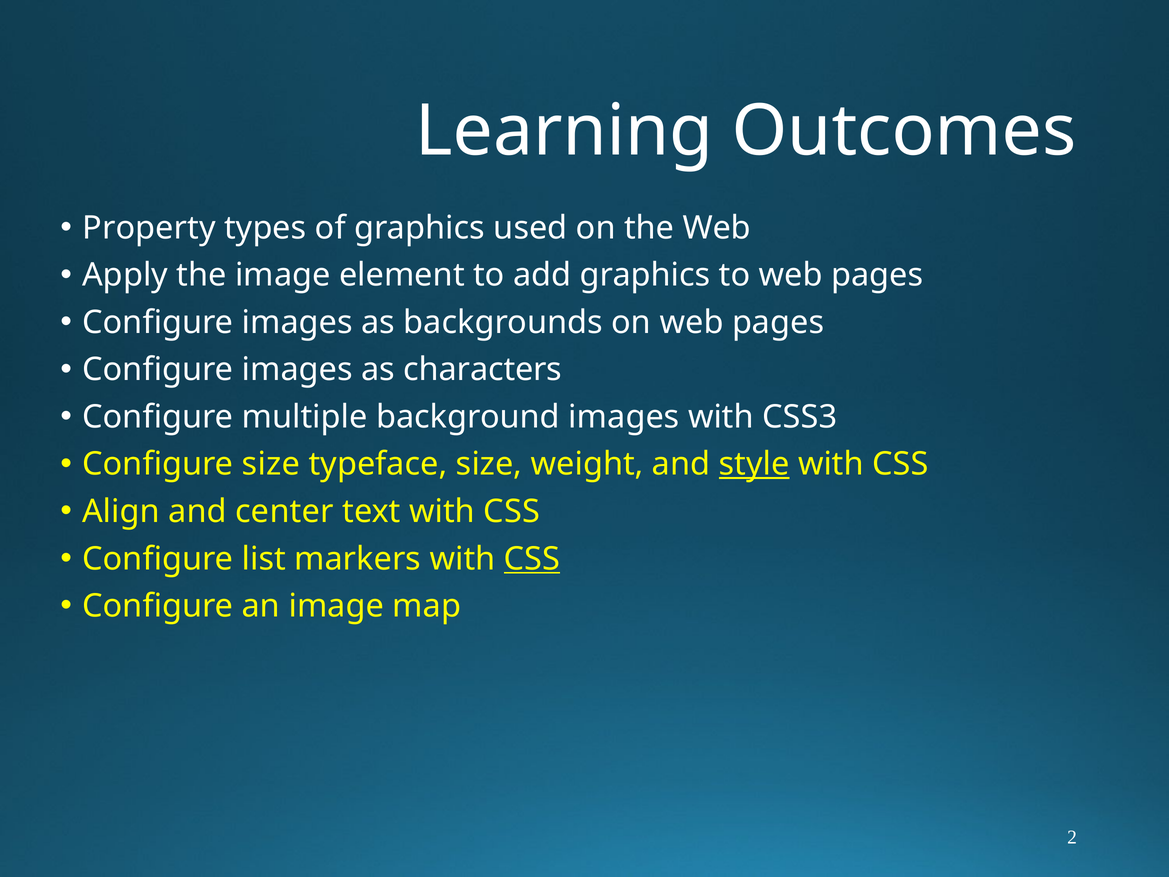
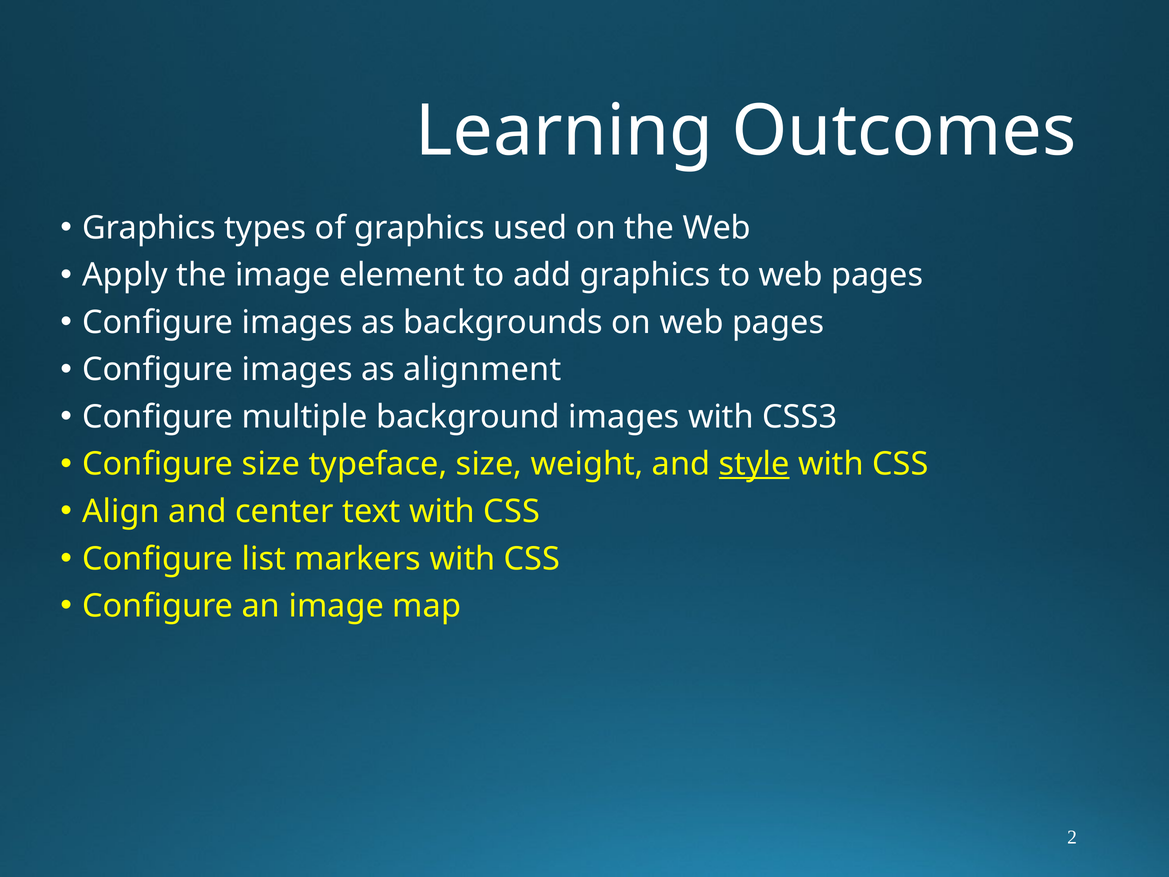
Property at (149, 228): Property -> Graphics
characters: characters -> alignment
CSS at (532, 559) underline: present -> none
